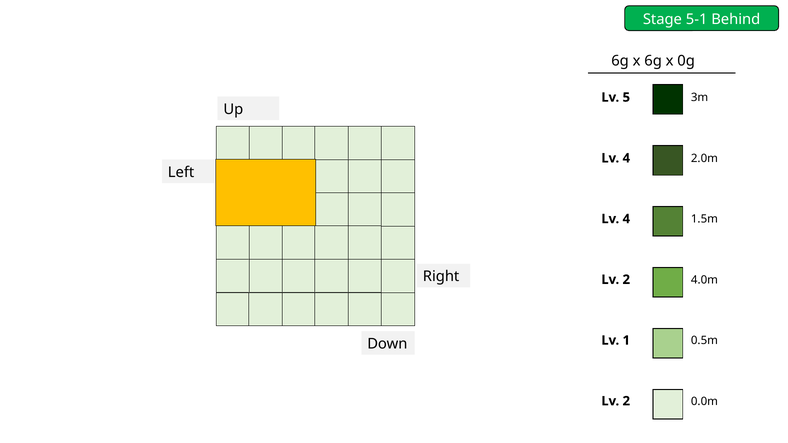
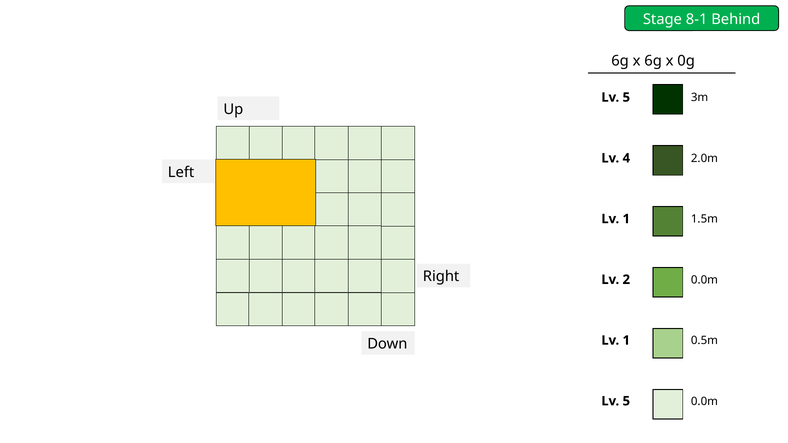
5-1: 5-1 -> 8-1
4 at (626, 219): 4 -> 1
4.0m at (704, 280): 4.0m -> 0.0m
2 at (626, 401): 2 -> 5
